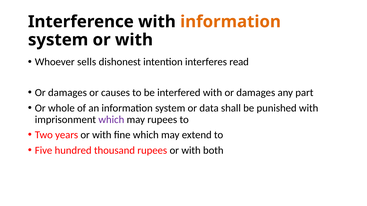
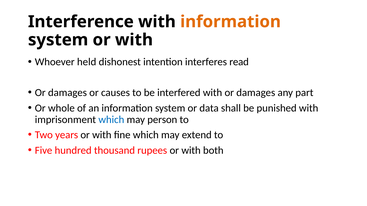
sells: sells -> held
which at (111, 120) colour: purple -> blue
may rupees: rupees -> person
